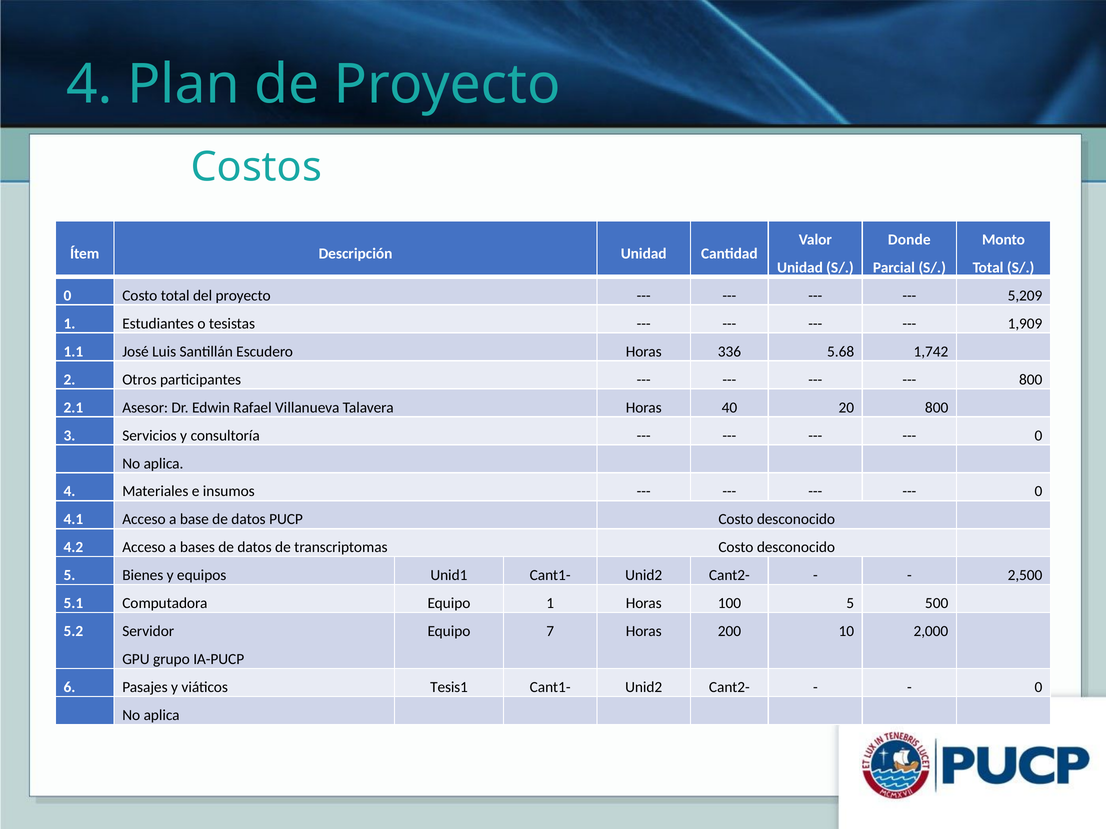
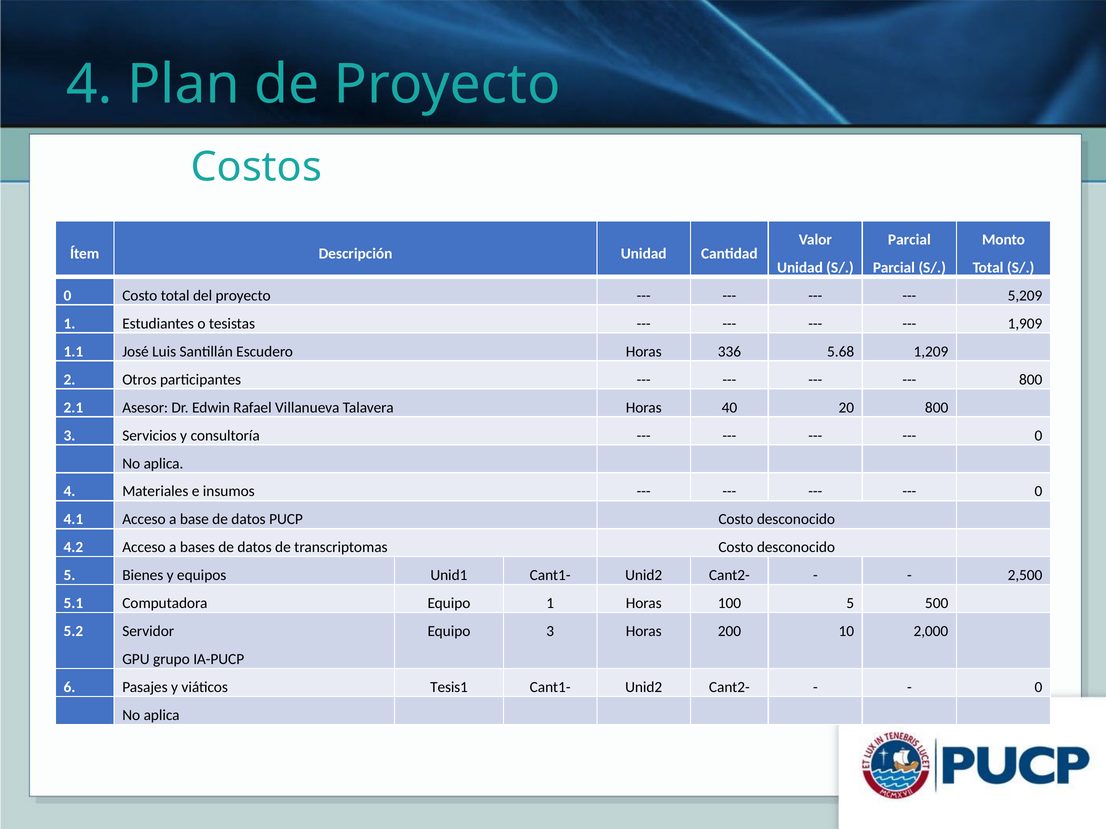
Donde at (909, 240): Donde -> Parcial
1,742: 1,742 -> 1,209
Equipo 7: 7 -> 3
